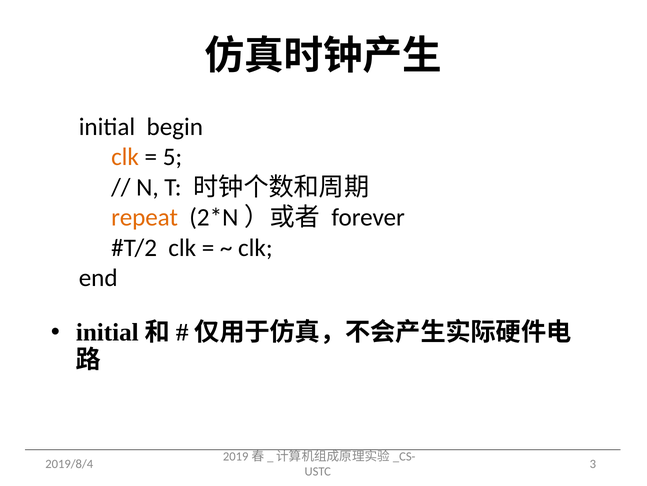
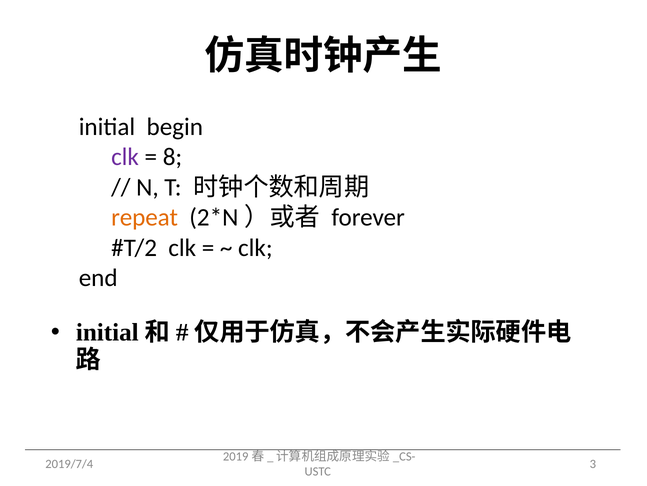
clk at (125, 157) colour: orange -> purple
5: 5 -> 8
2019/8/4: 2019/8/4 -> 2019/7/4
